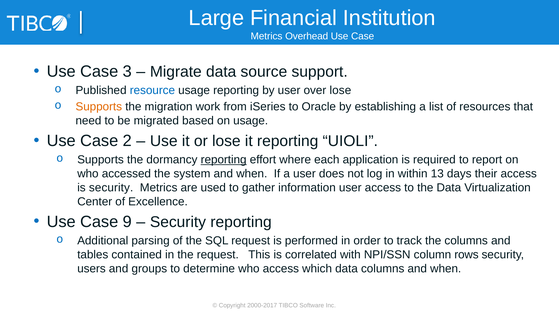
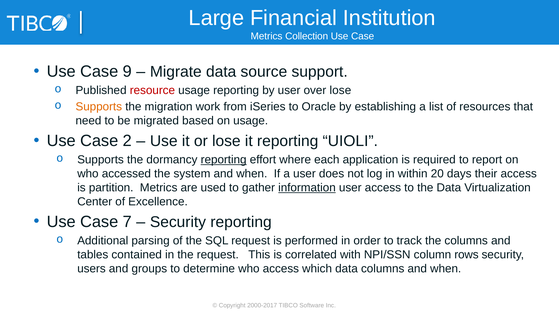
Overhead: Overhead -> Collection
3: 3 -> 9
resource colour: blue -> red
13: 13 -> 20
is security: security -> partition
information underline: none -> present
9: 9 -> 7
